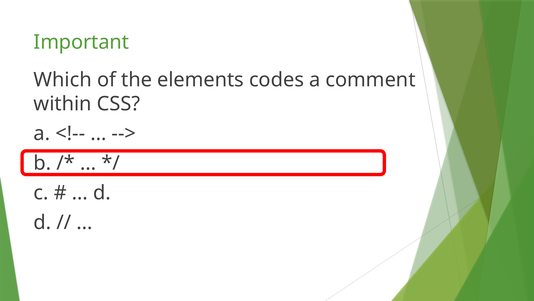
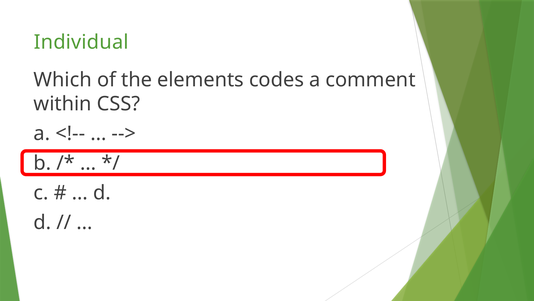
Important: Important -> Individual
